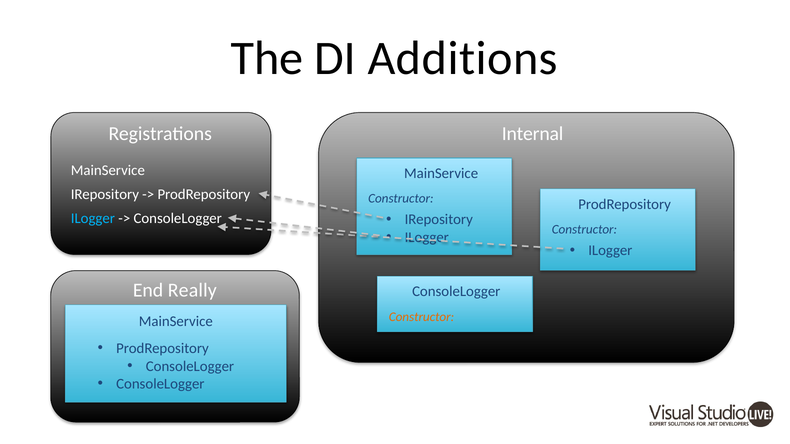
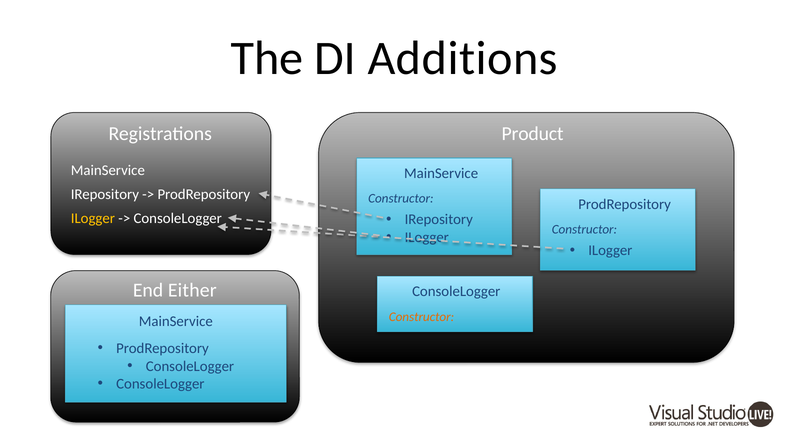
Internal: Internal -> Product
ILogger at (93, 218) colour: light blue -> yellow
Really: Really -> Either
